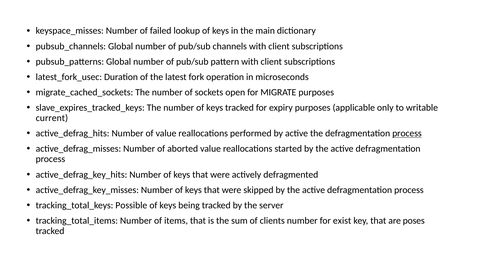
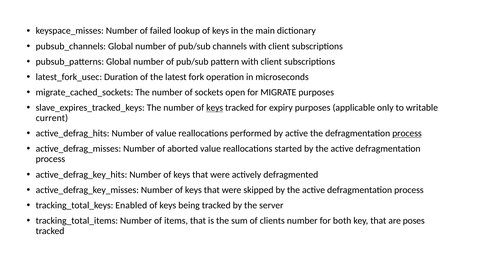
keys at (215, 108) underline: none -> present
Possible: Possible -> Enabled
exist: exist -> both
